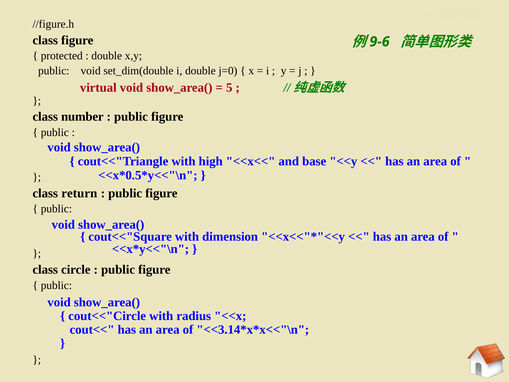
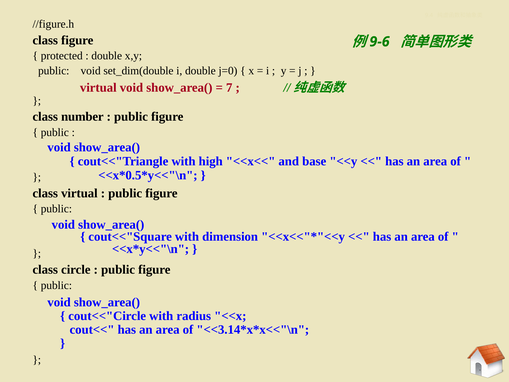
5: 5 -> 7
class return: return -> virtual
